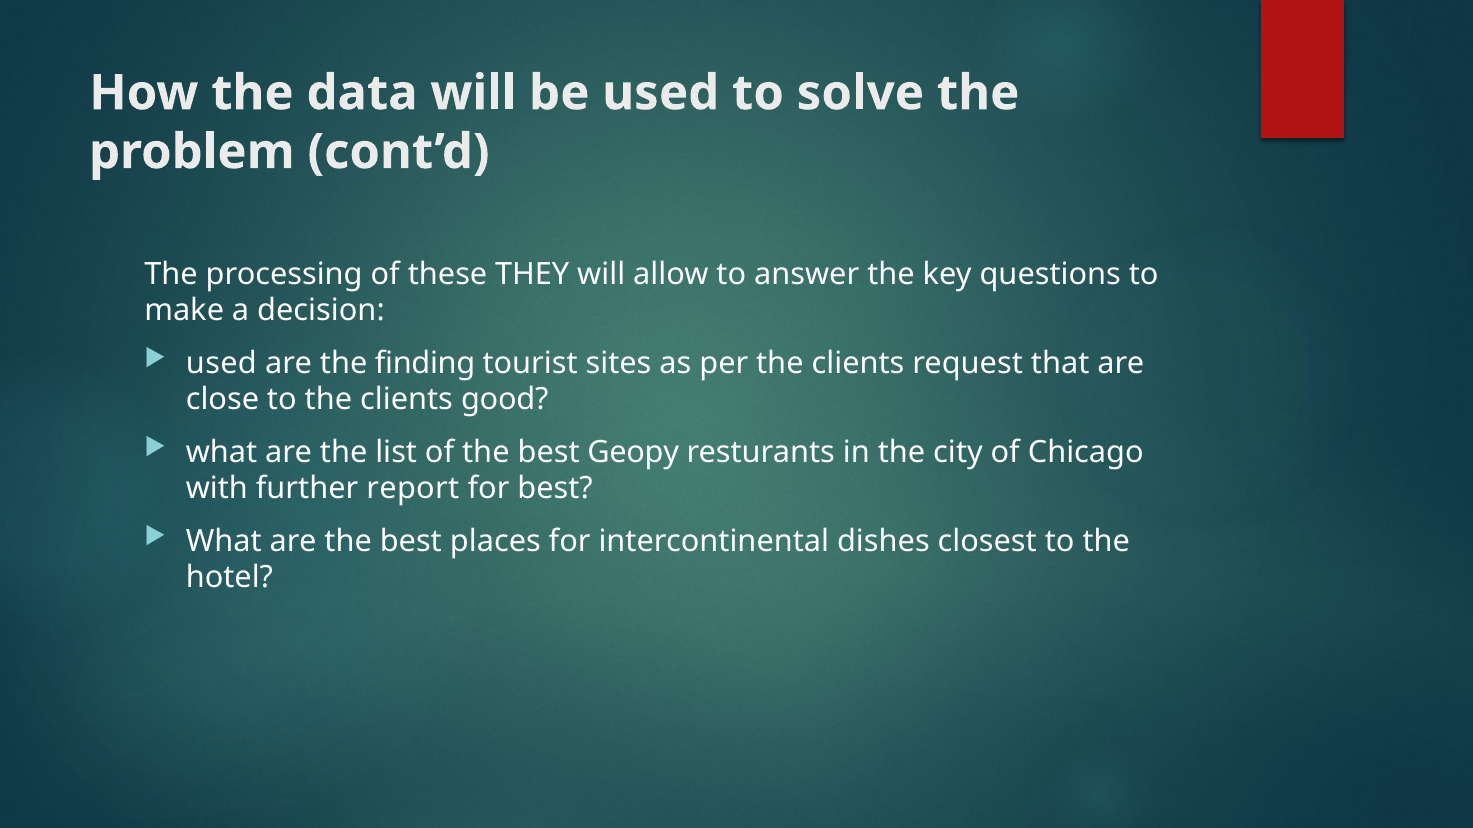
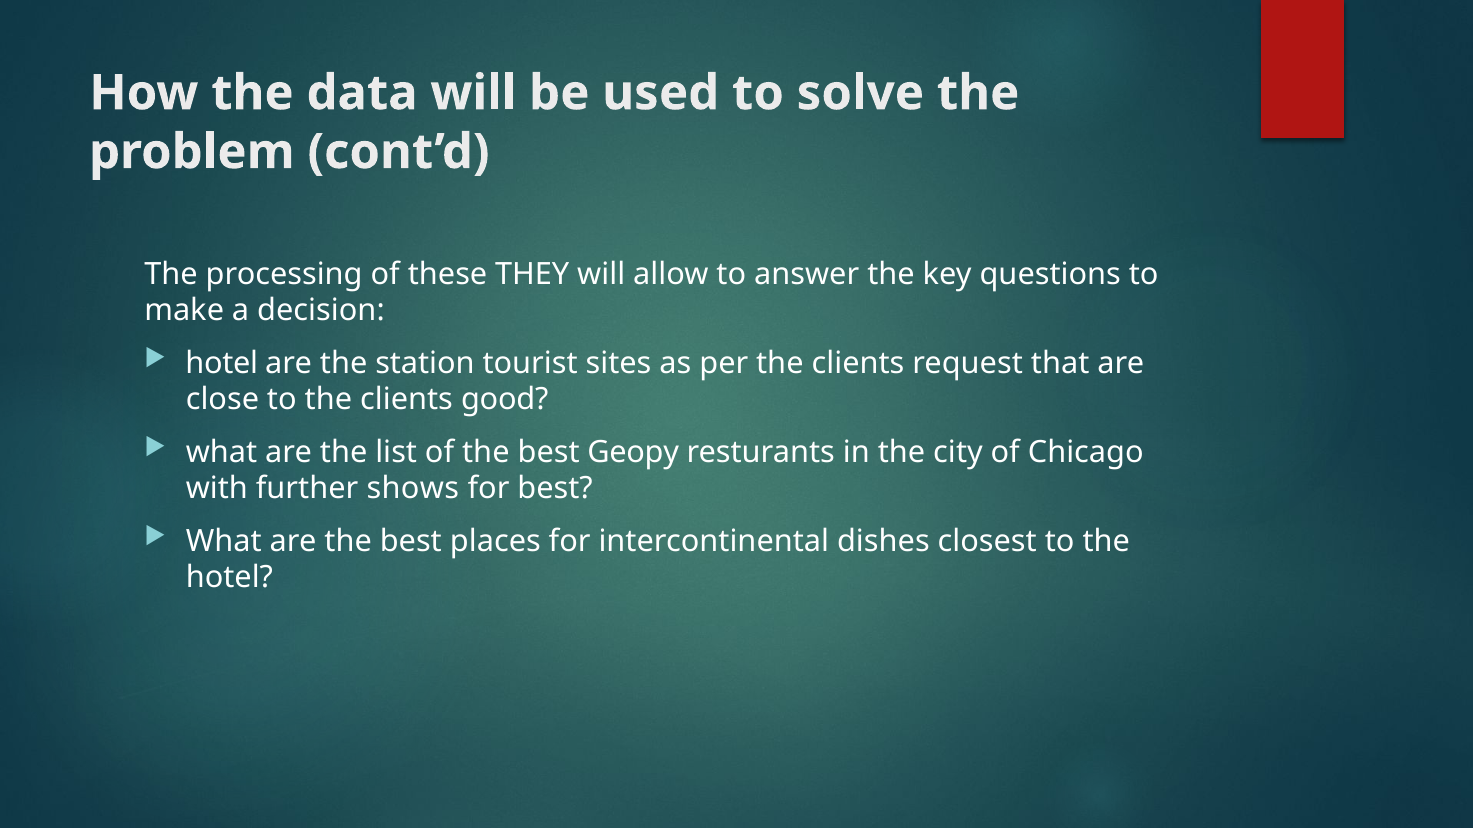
used at (221, 363): used -> hotel
finding: finding -> station
report: report -> shows
